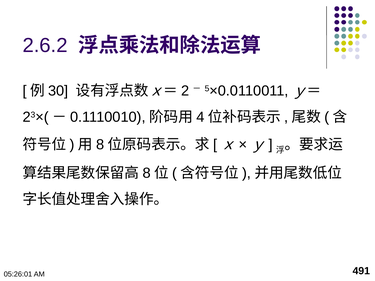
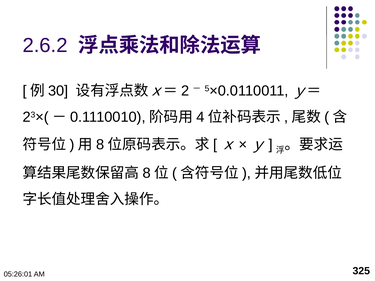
491: 491 -> 325
